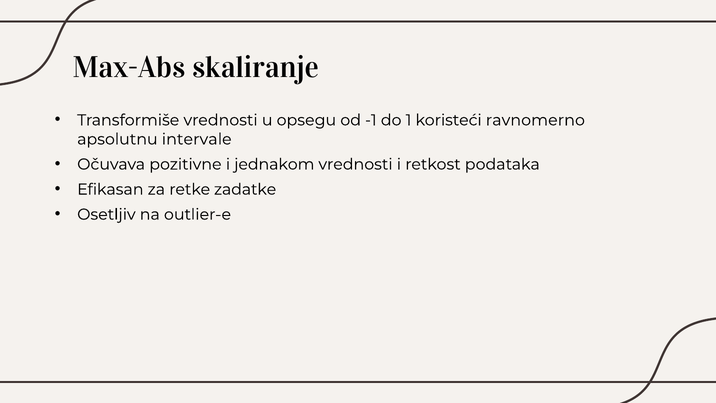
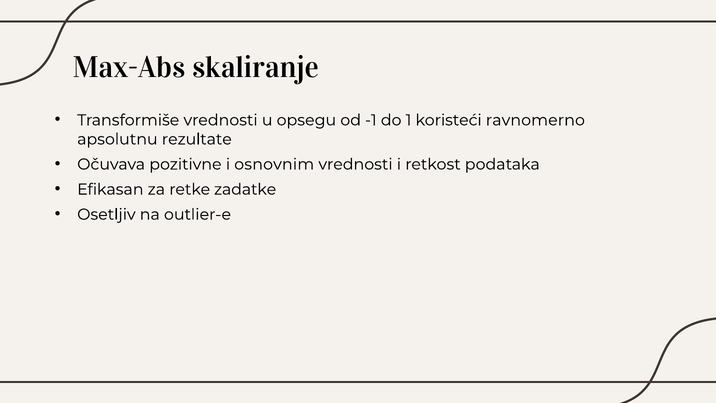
intervale: intervale -> rezultate
jednakom: jednakom -> osnovnim
